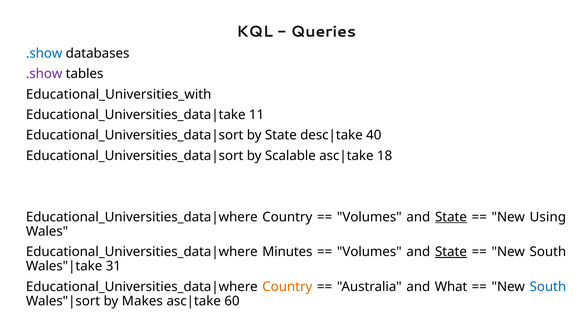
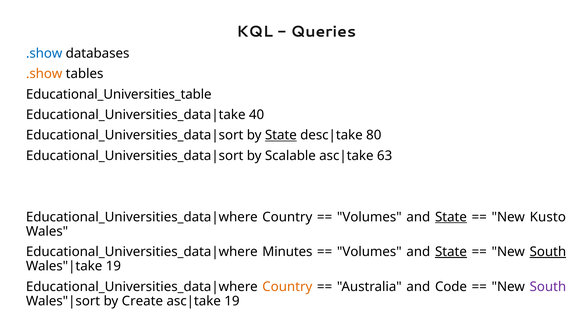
.show at (44, 74) colour: purple -> orange
Educational_Universities_with: Educational_Universities_with -> Educational_Universities_table
11: 11 -> 40
State at (281, 135) underline: none -> present
40: 40 -> 80
18: 18 -> 63
Using: Using -> Kusto
South at (548, 252) underline: none -> present
31 at (113, 266): 31 -> 19
What: What -> Code
South at (548, 286) colour: blue -> purple
Makes: Makes -> Create
60 at (232, 301): 60 -> 19
